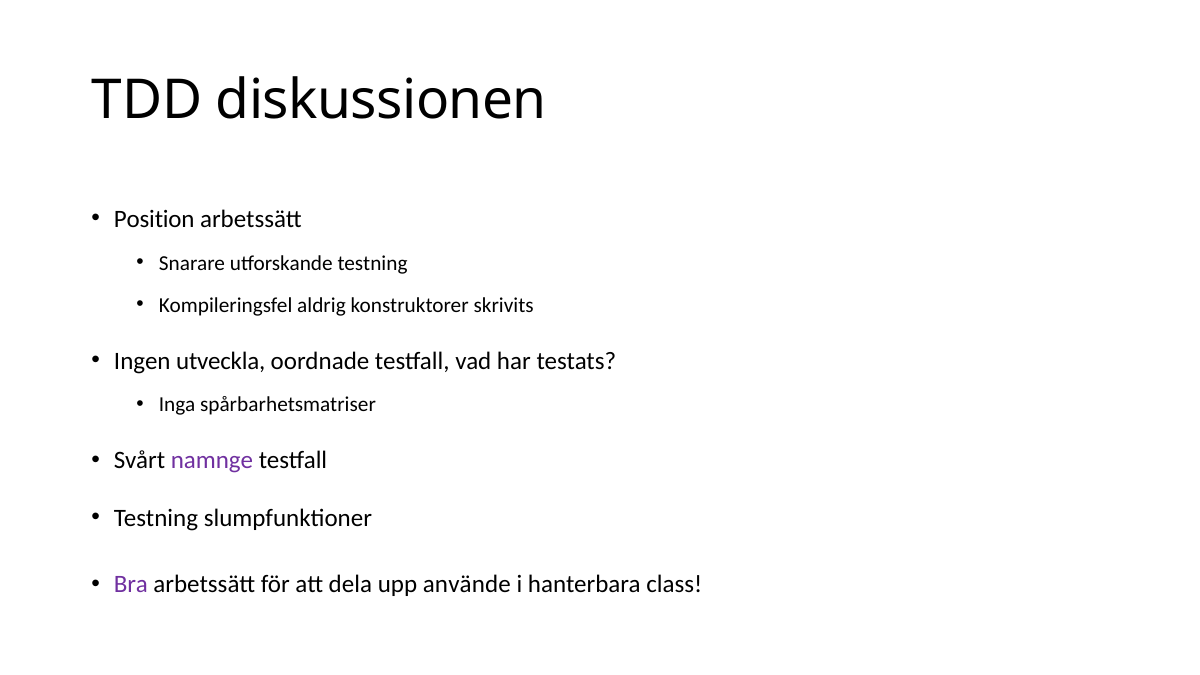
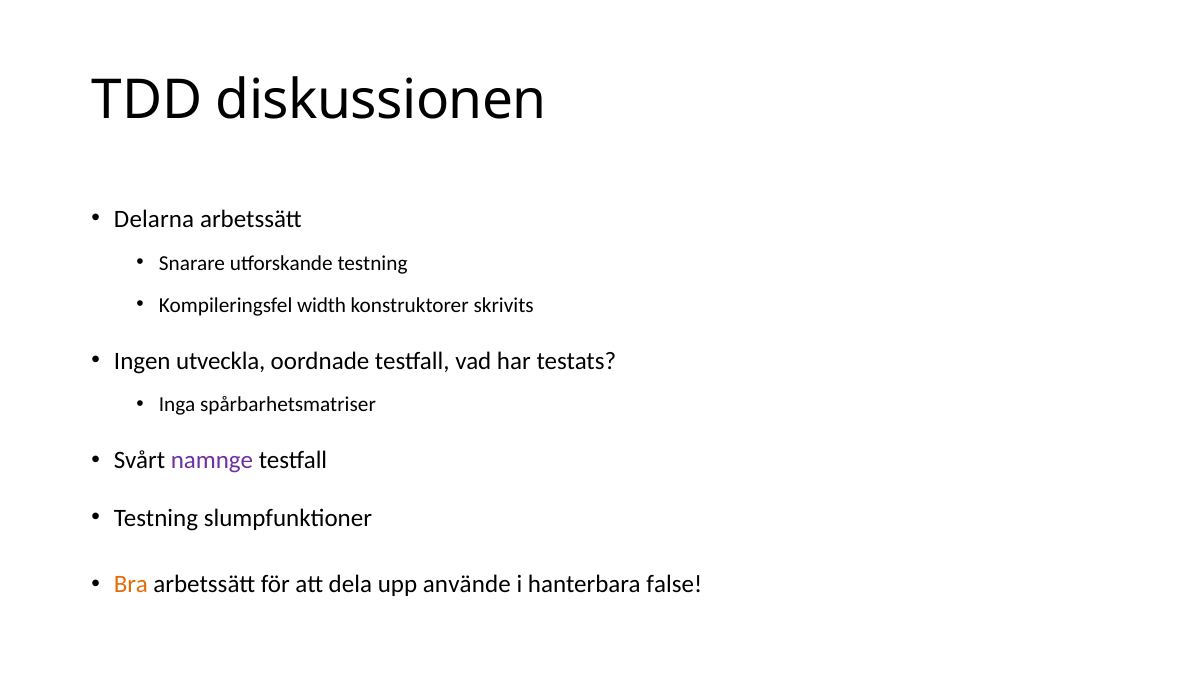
Position: Position -> Delarna
aldrig: aldrig -> width
Bra colour: purple -> orange
class: class -> false
